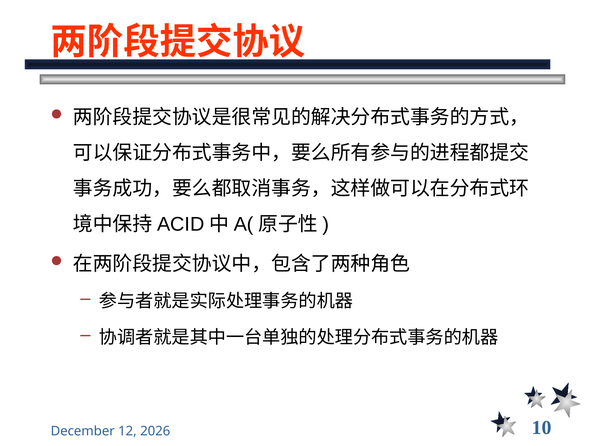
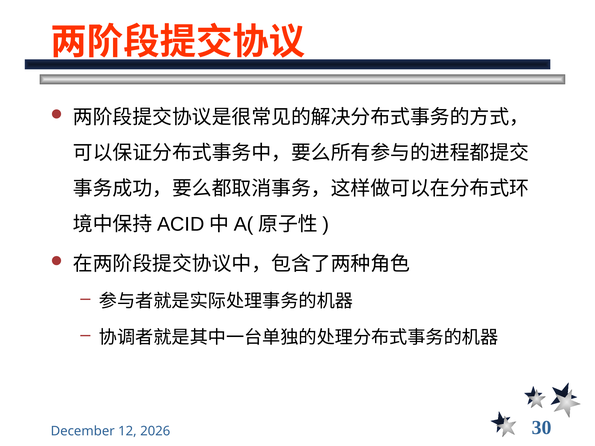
10: 10 -> 30
